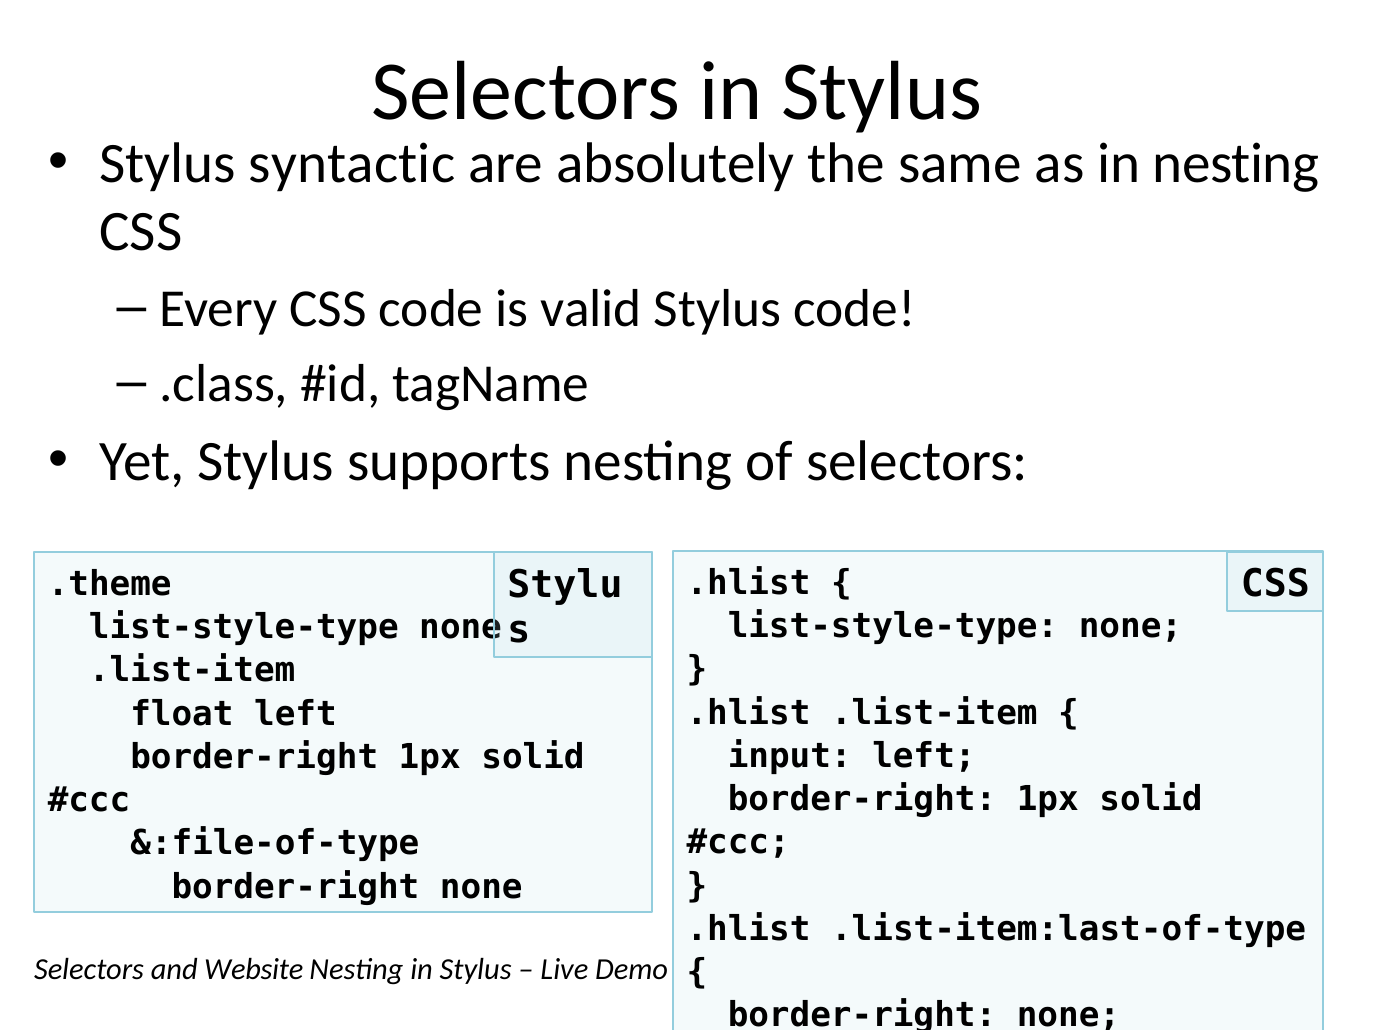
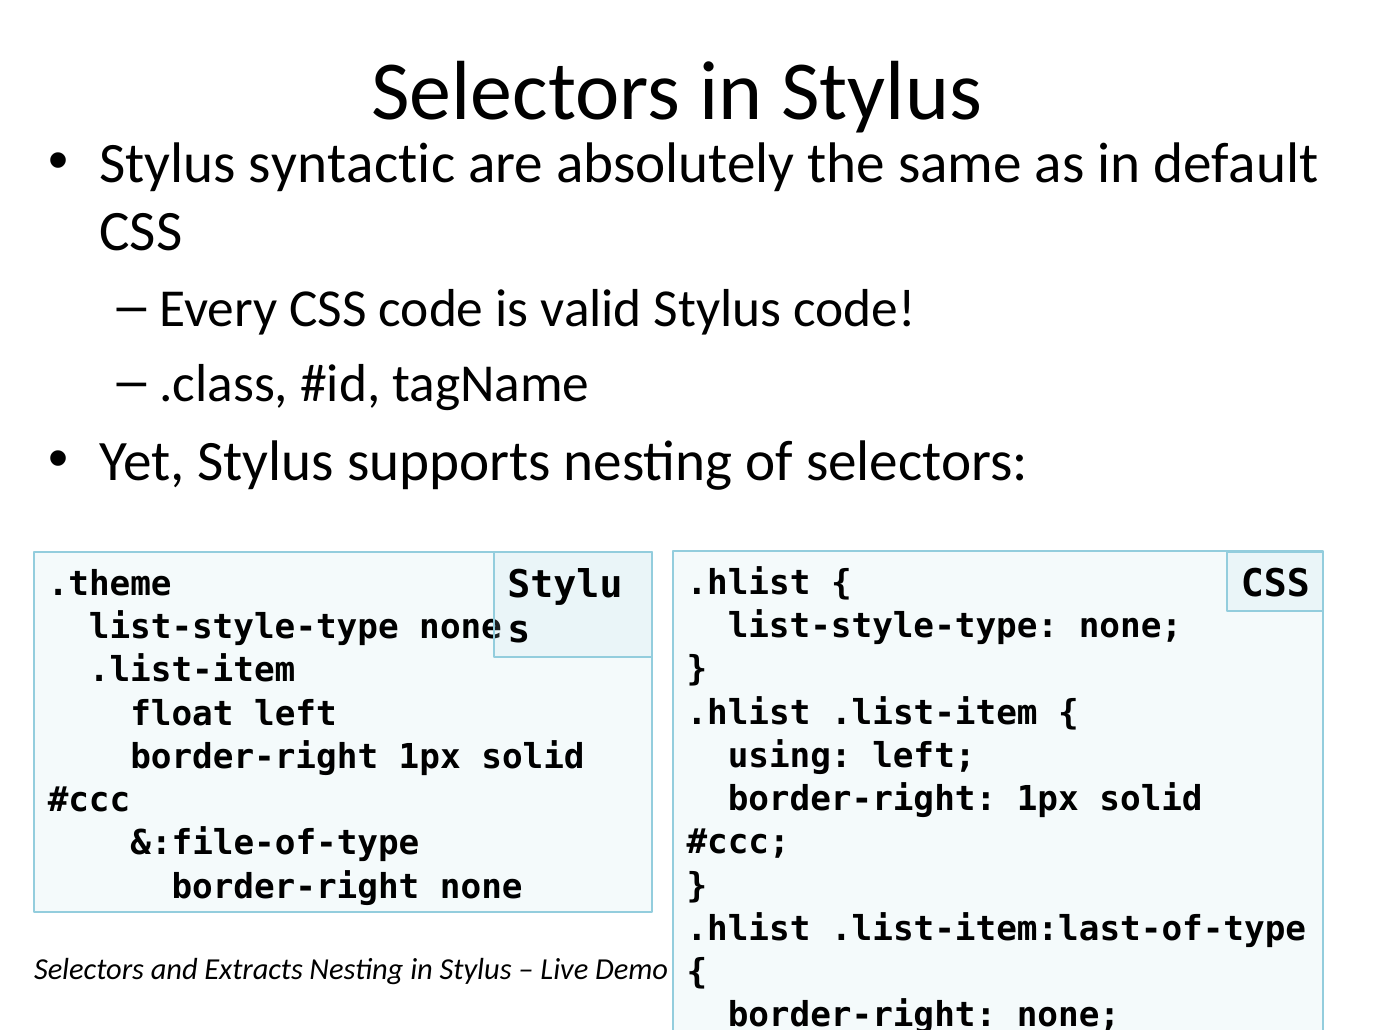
in nesting: nesting -> default
input: input -> using
Website: Website -> Extracts
